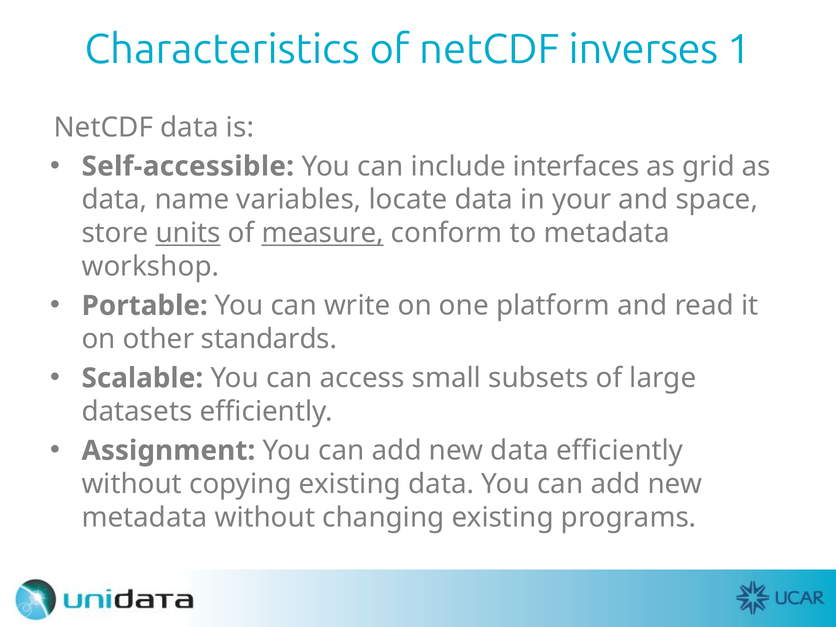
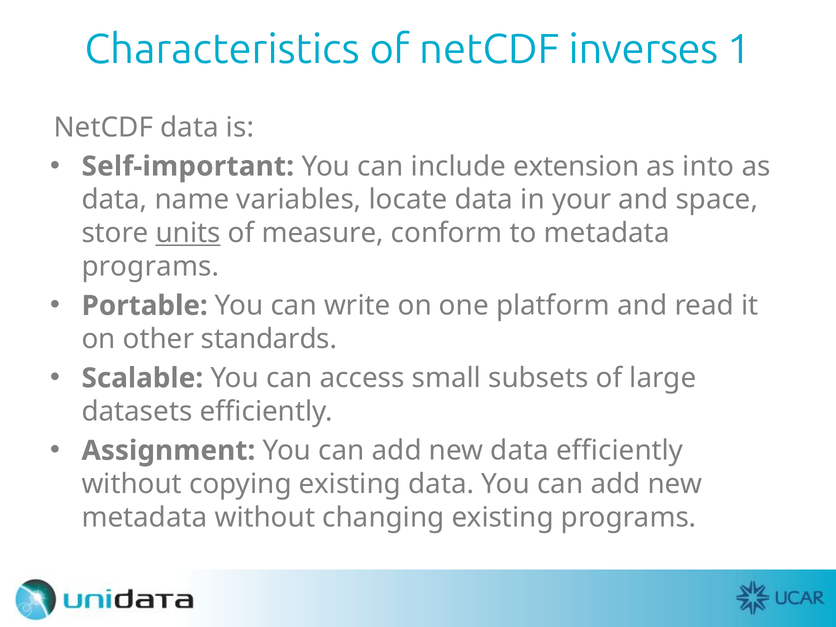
Self-accessible: Self-accessible -> Self-important
interfaces: interfaces -> extension
grid: grid -> into
measure underline: present -> none
workshop at (150, 267): workshop -> programs
